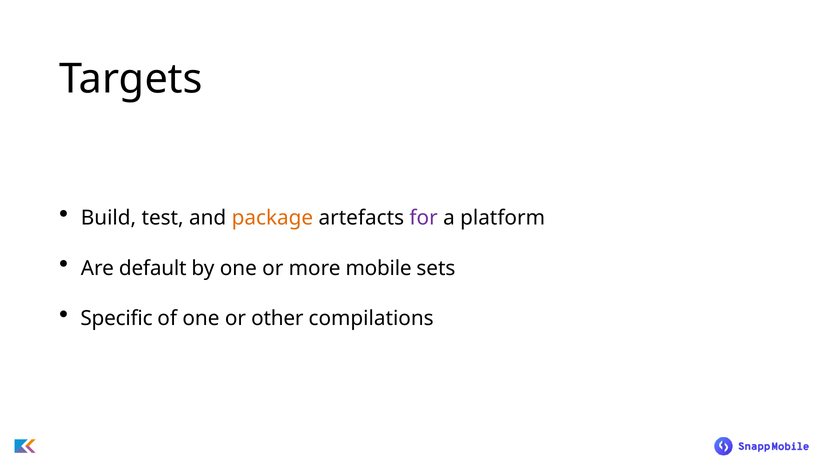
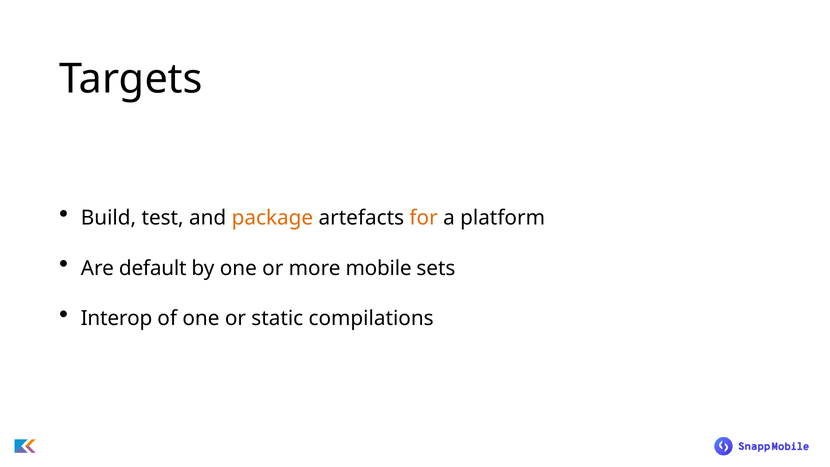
for colour: purple -> orange
Specific: Specific -> Interop
other: other -> static
